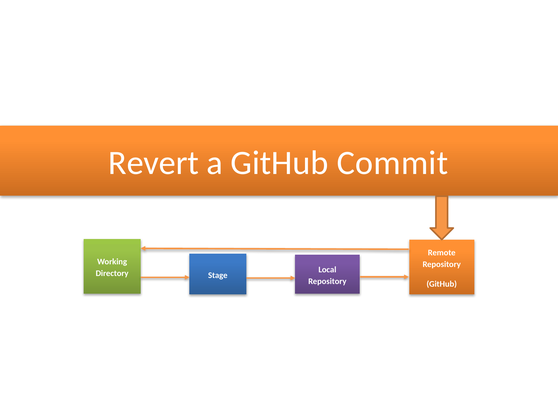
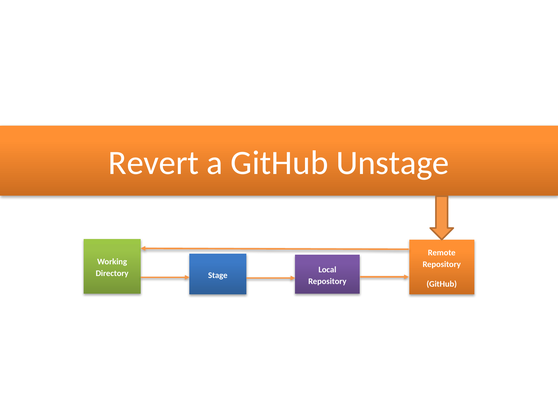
Commit: Commit -> Unstage
